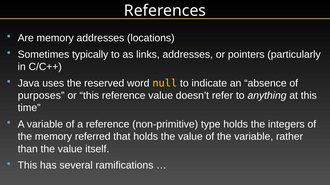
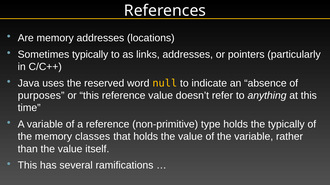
the integers: integers -> typically
referred: referred -> classes
